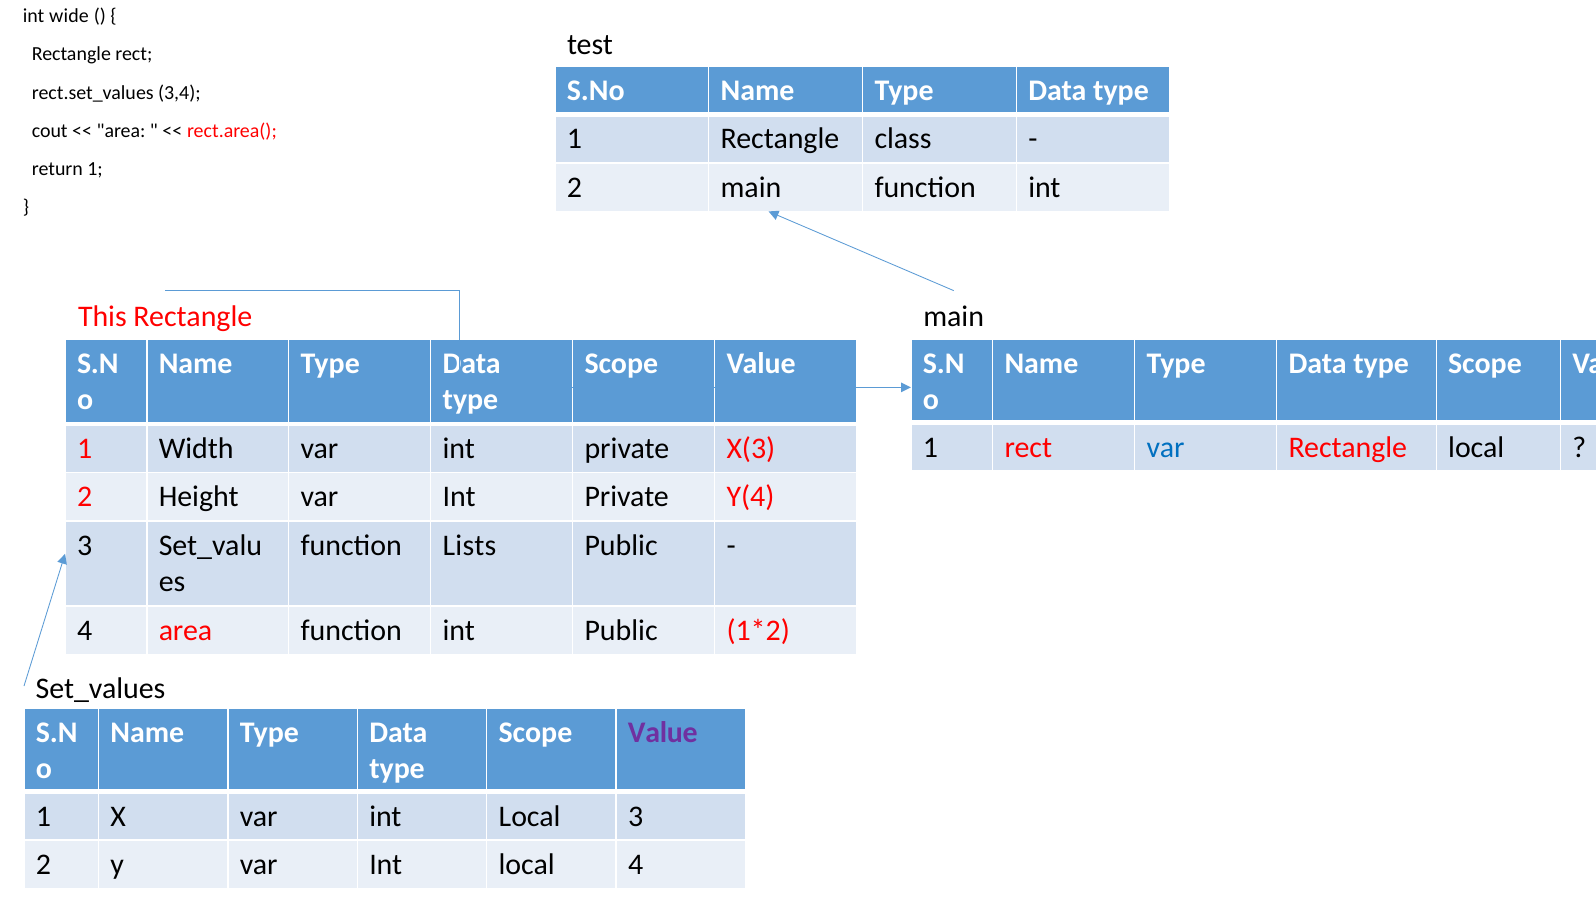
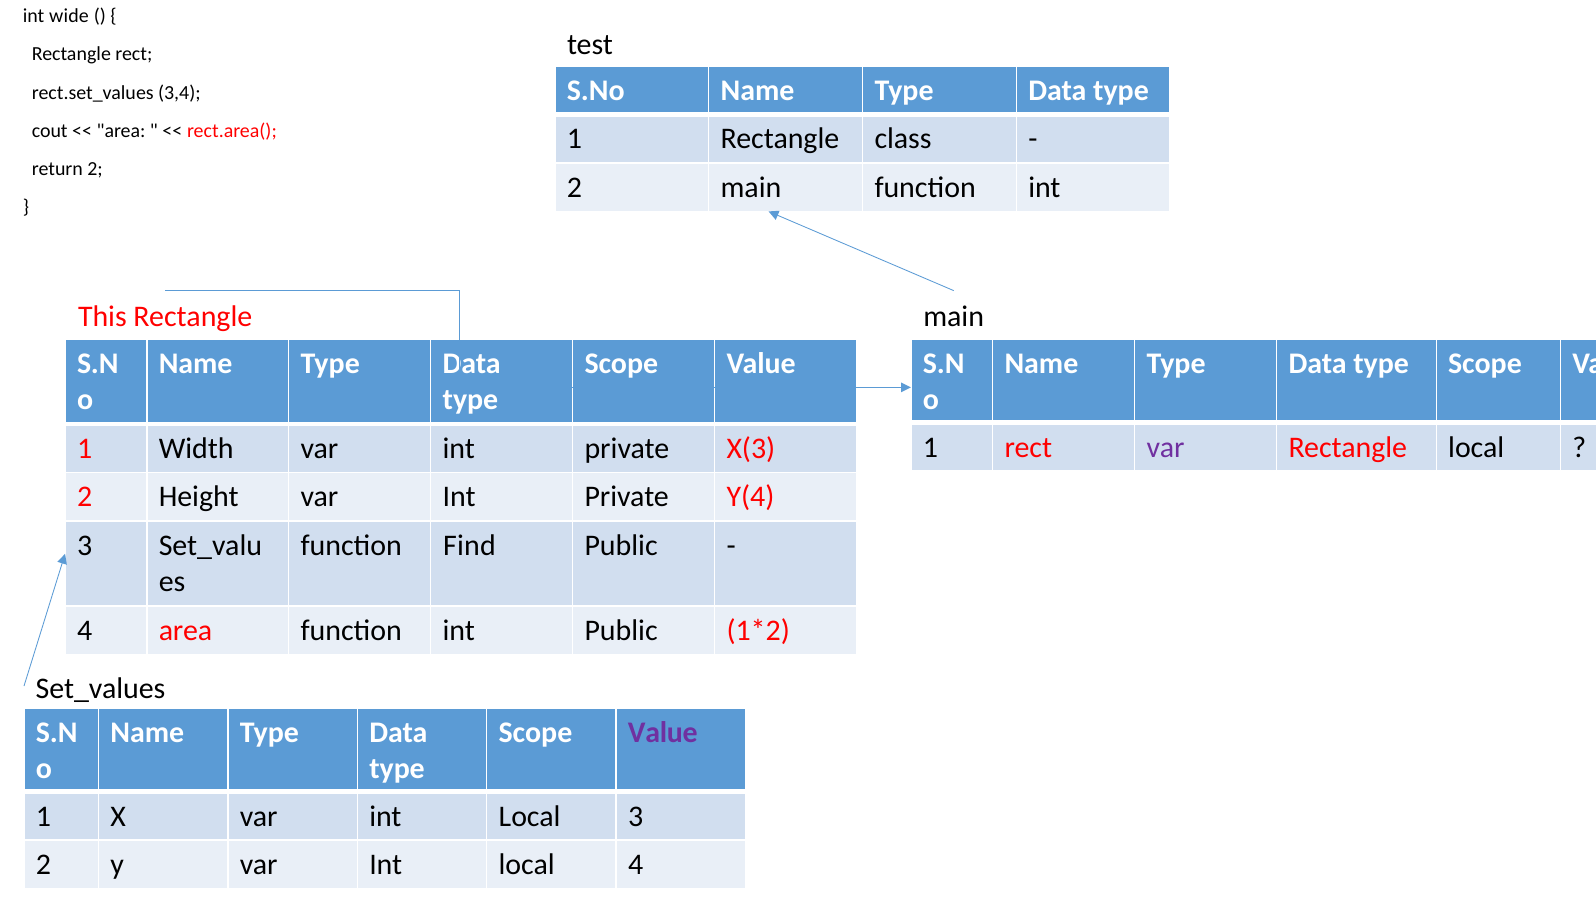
return 1: 1 -> 2
var at (1166, 448) colour: blue -> purple
Lists: Lists -> Find
